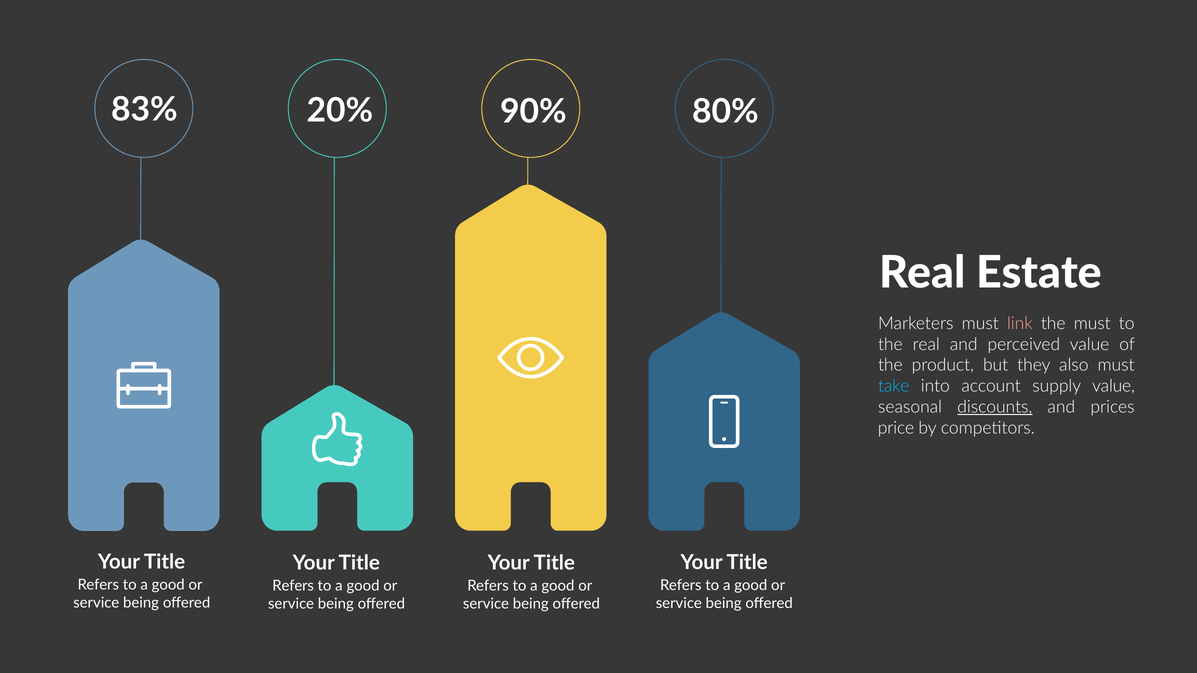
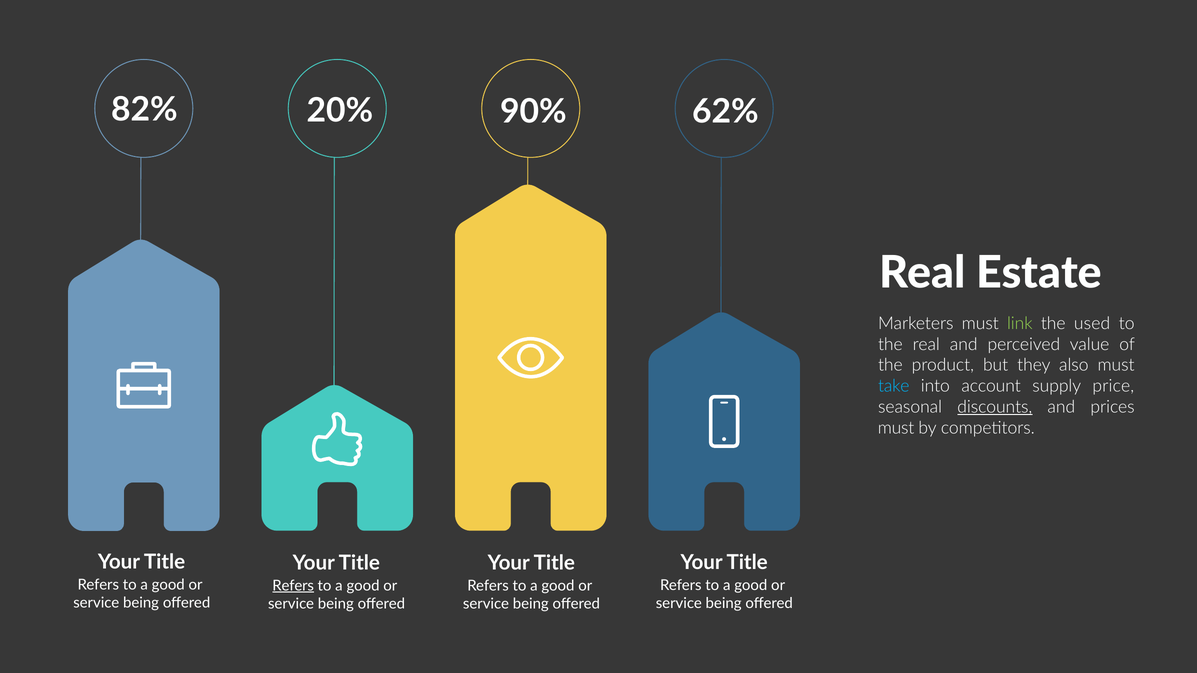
83%: 83% -> 82%
80%: 80% -> 62%
link colour: pink -> light green
the must: must -> used
supply value: value -> price
price at (896, 428): price -> must
Refers at (293, 586) underline: none -> present
